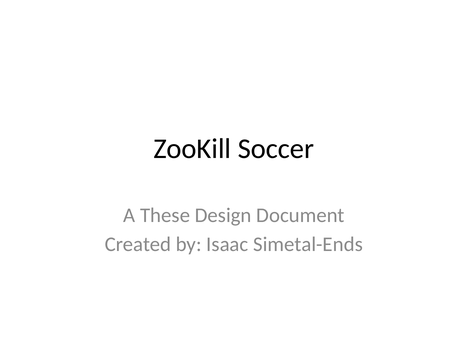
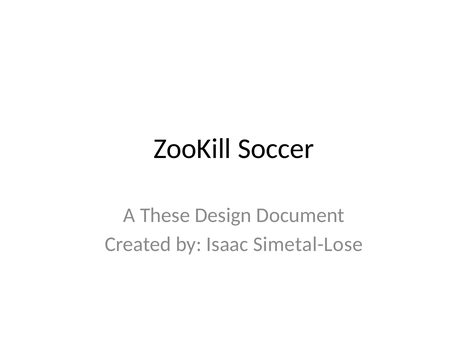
Simetal-Ends: Simetal-Ends -> Simetal-Lose
